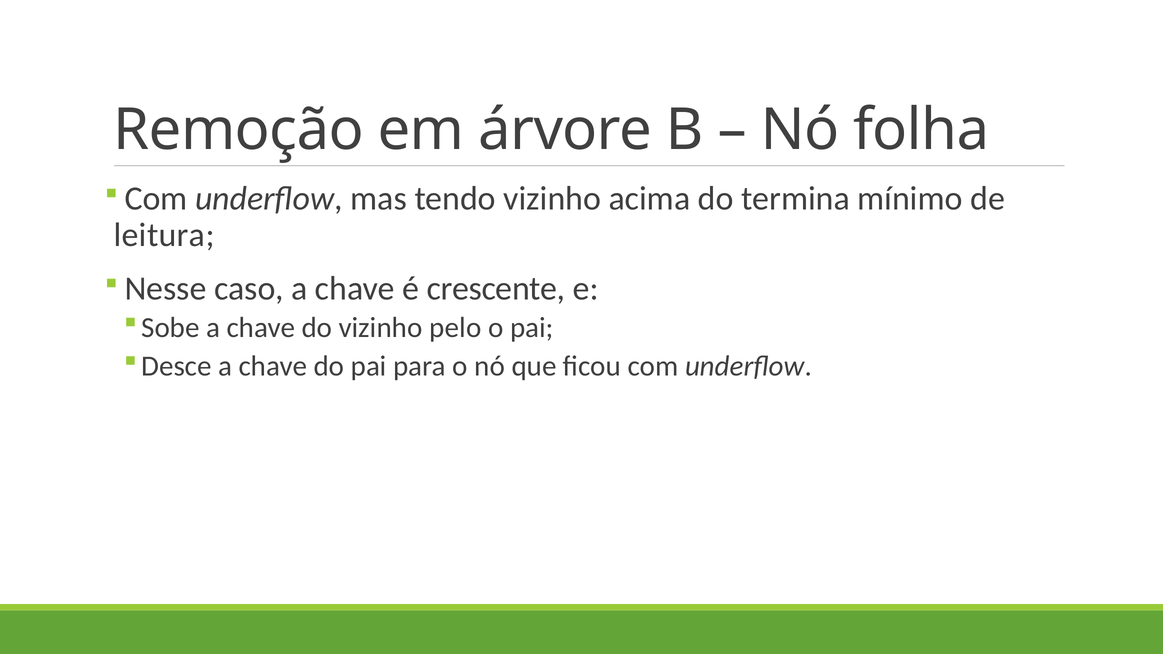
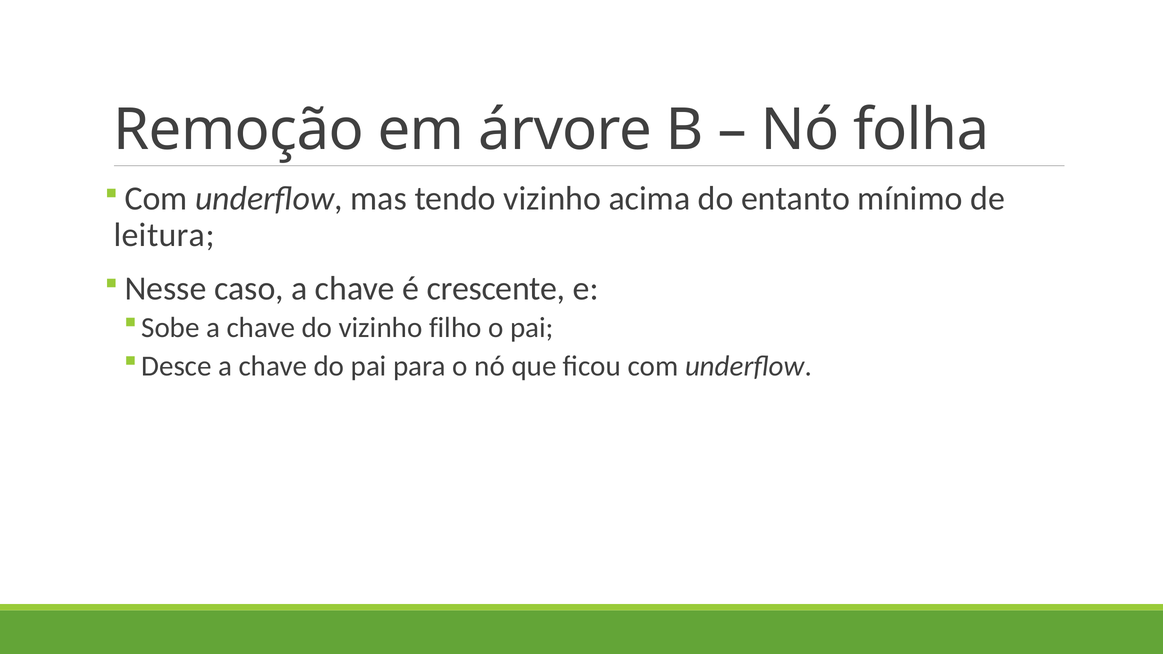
termina: termina -> entanto
pelo: pelo -> filho
